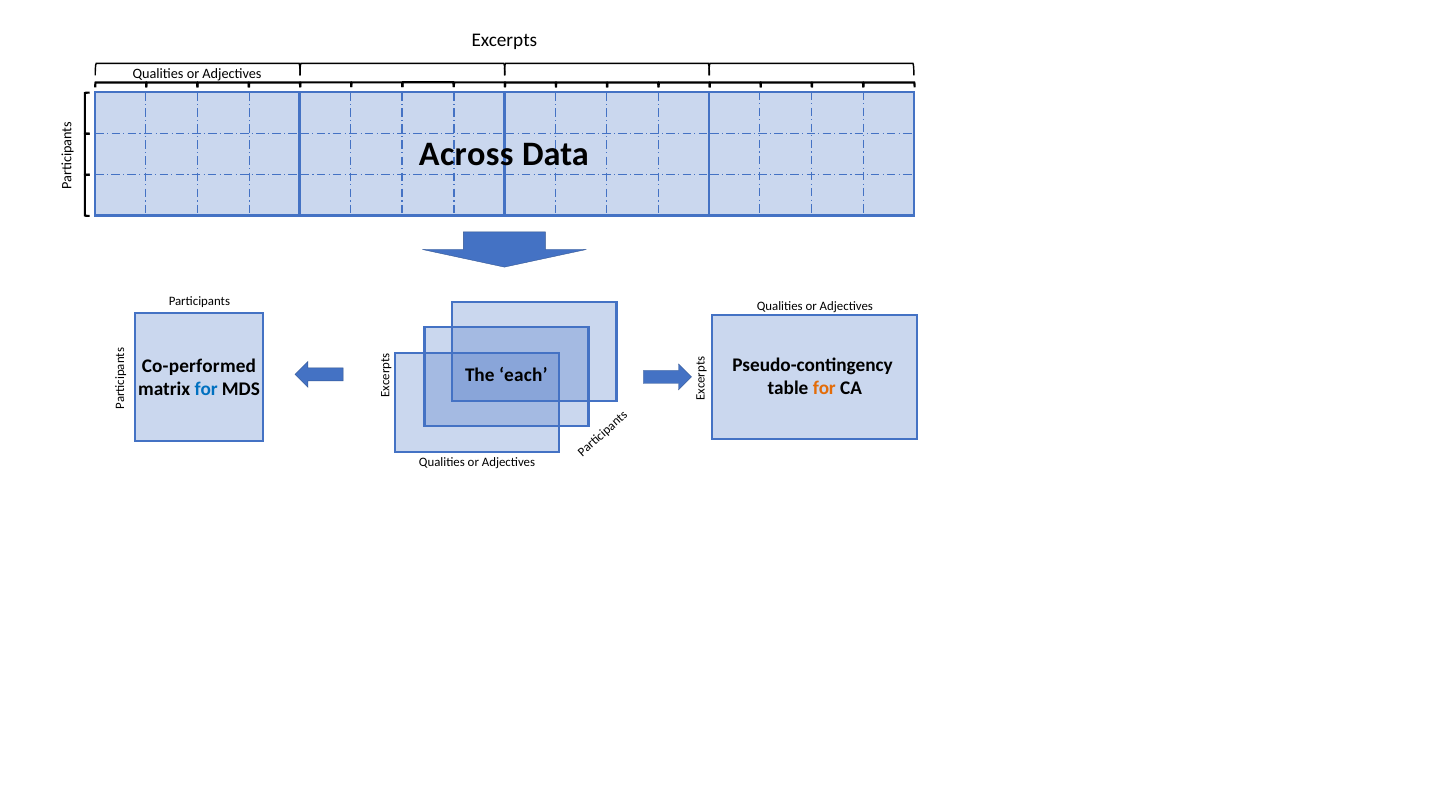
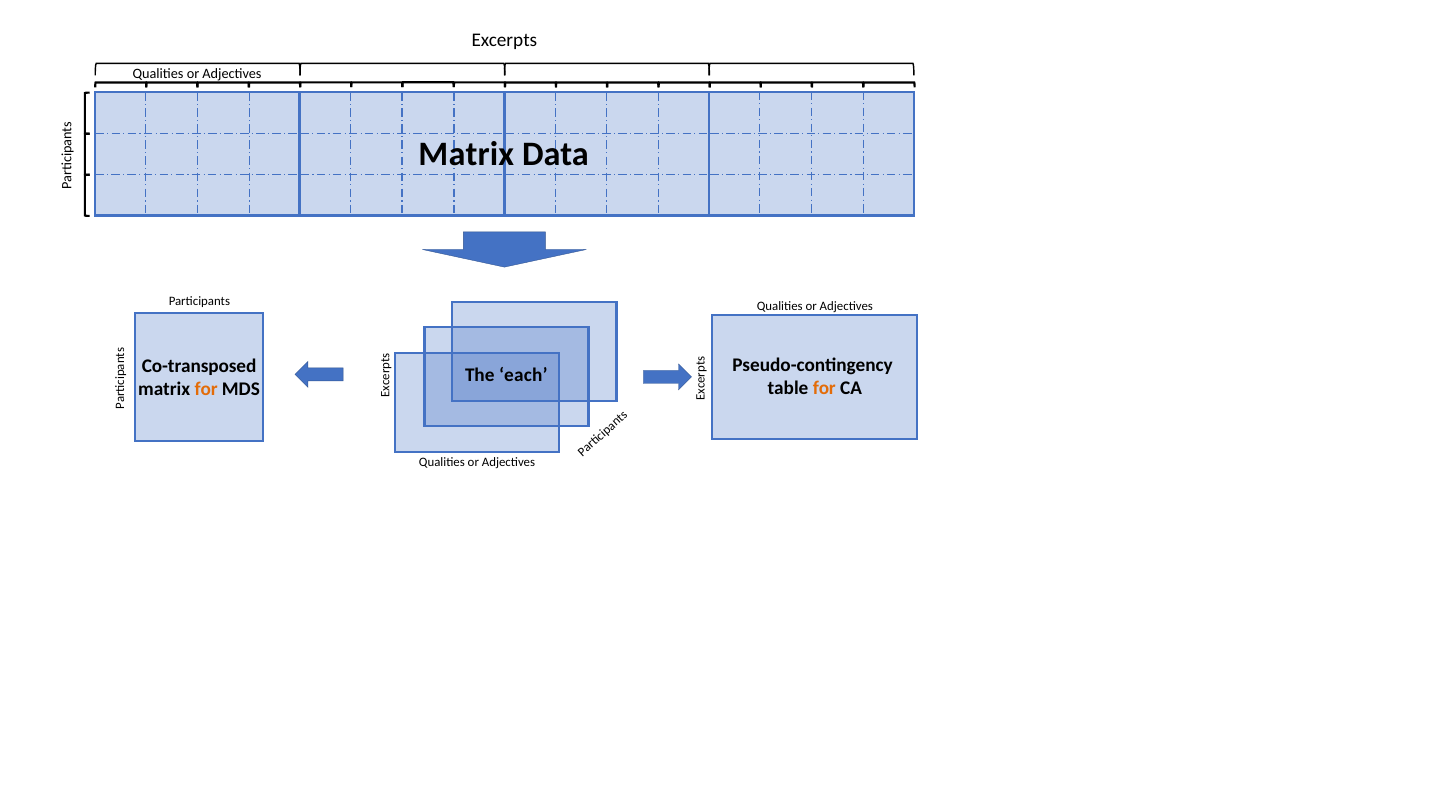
Across at (466, 154): Across -> Matrix
Co-performed: Co-performed -> Co-transposed
for at (206, 389) colour: blue -> orange
